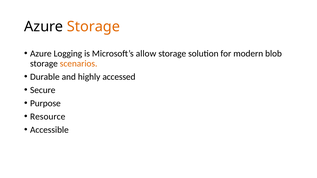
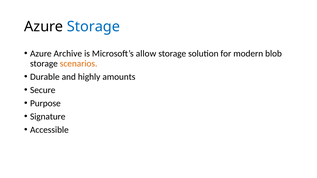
Storage at (93, 27) colour: orange -> blue
Logging: Logging -> Archive
accessed: accessed -> amounts
Resource: Resource -> Signature
